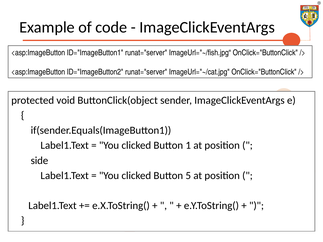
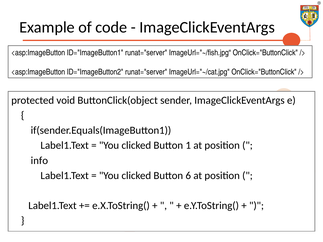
side: side -> info
5: 5 -> 6
